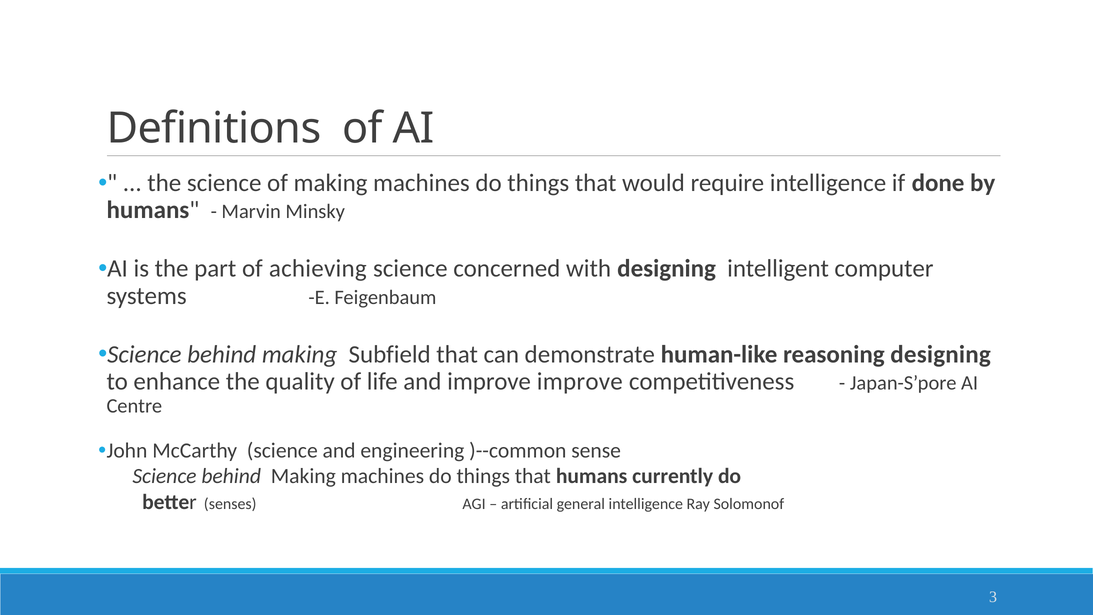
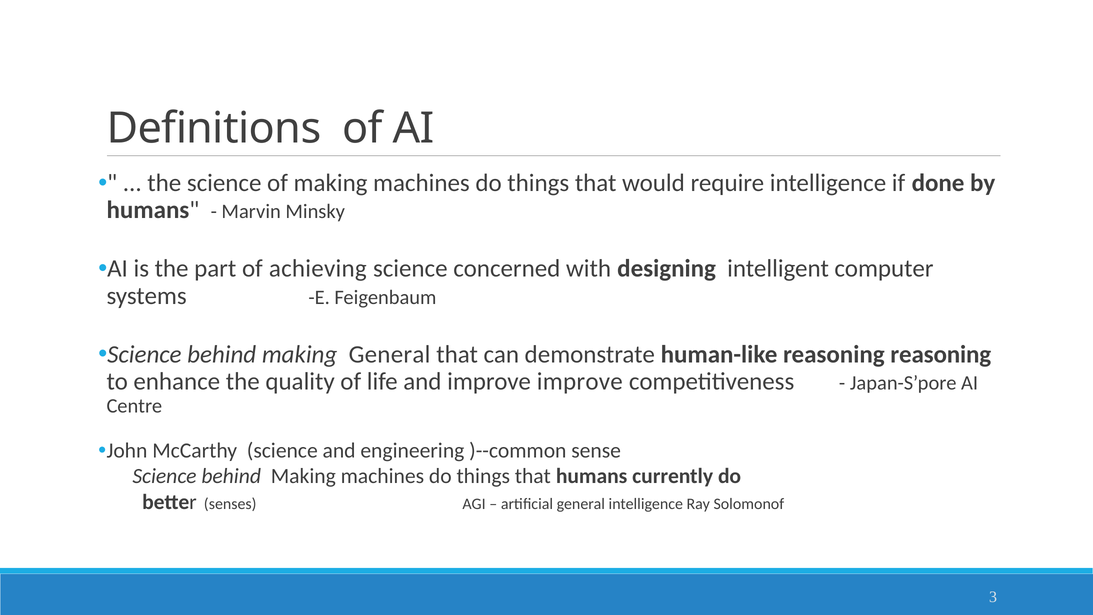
making Subfield: Subfield -> General
reasoning designing: designing -> reasoning
